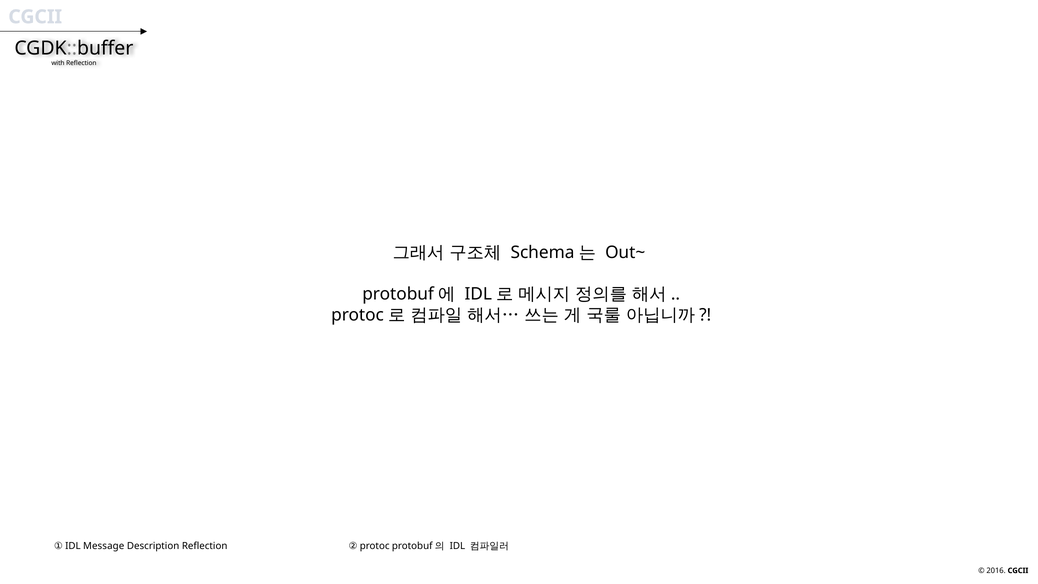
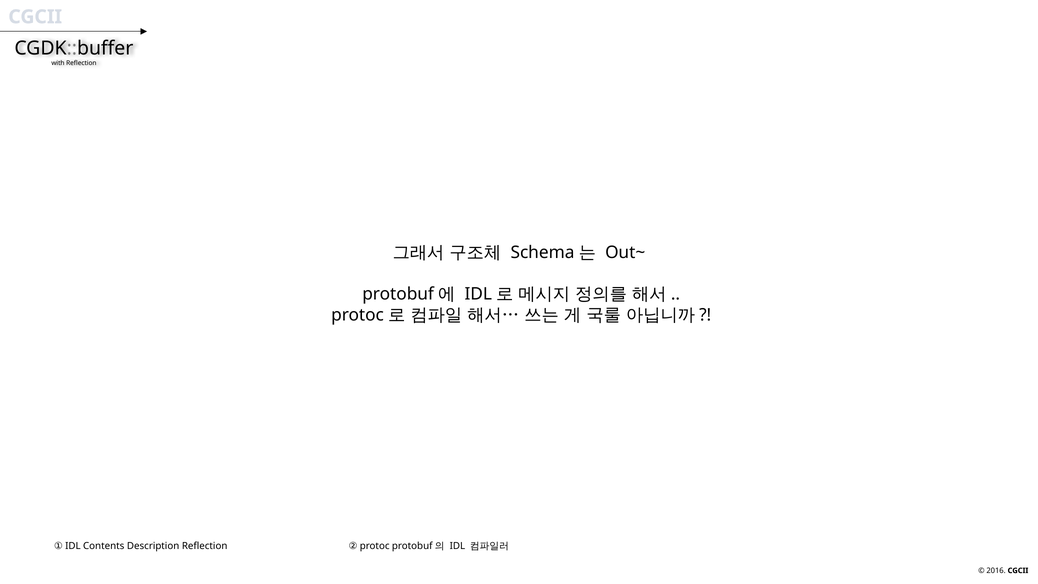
Message: Message -> Contents
